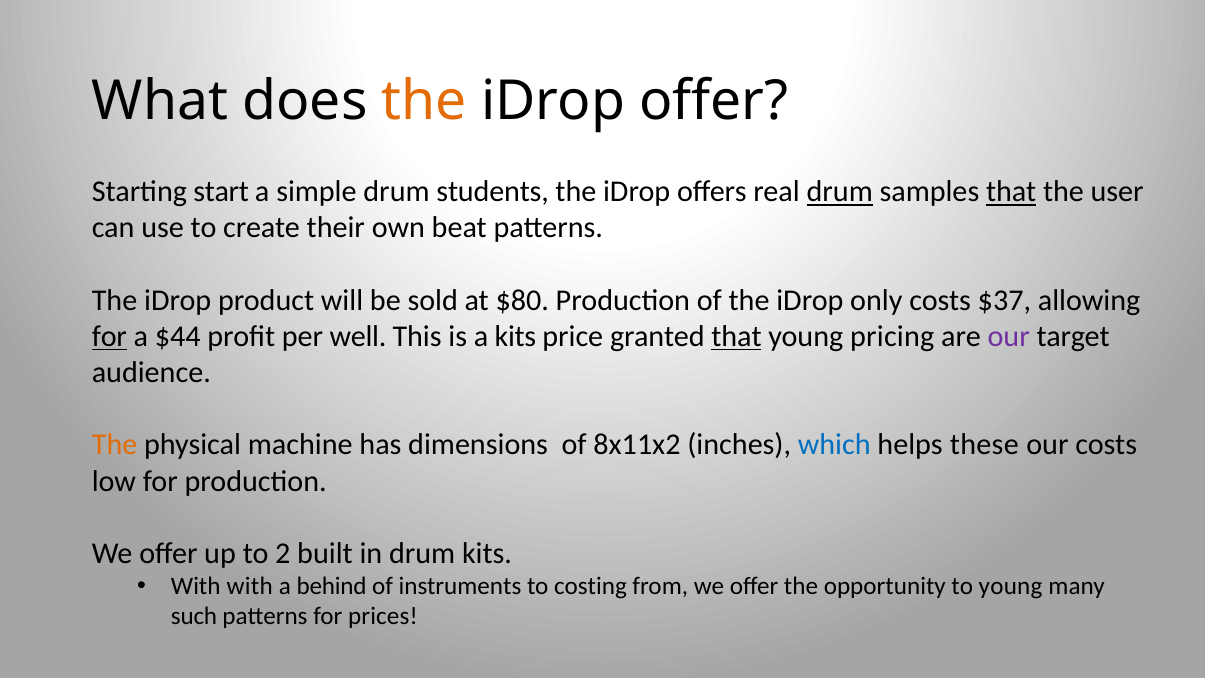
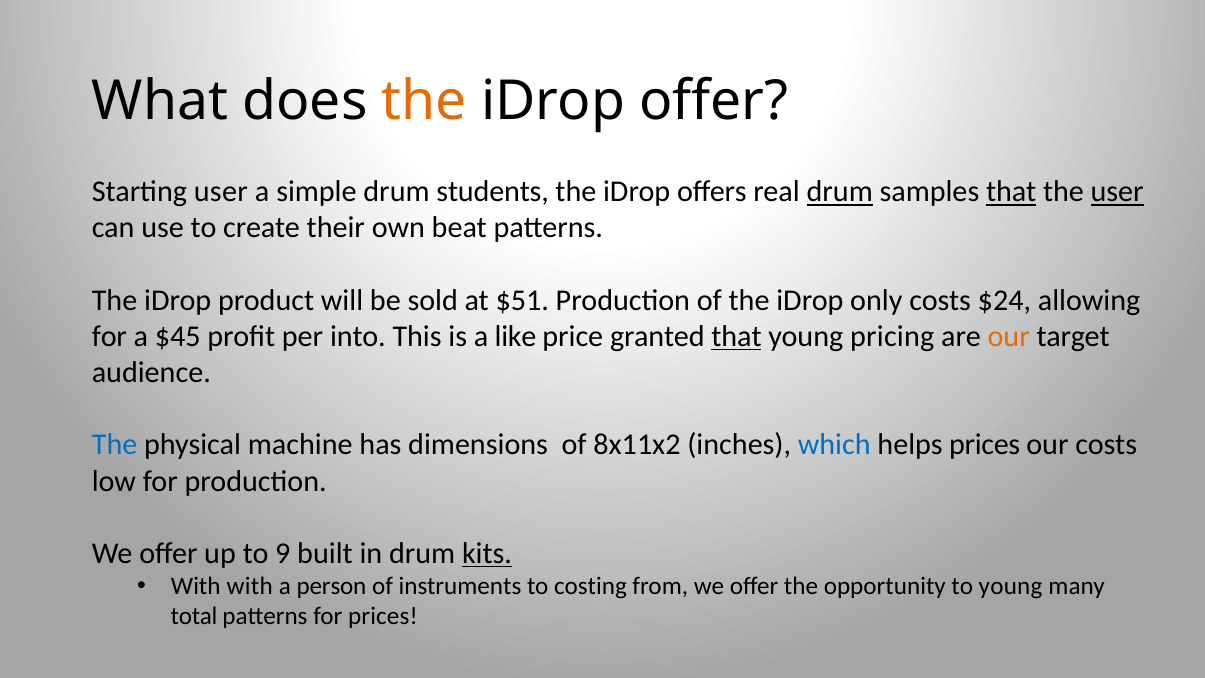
Starting start: start -> user
user at (1117, 192) underline: none -> present
$80: $80 -> $51
$37: $37 -> $24
for at (109, 336) underline: present -> none
$44: $44 -> $45
well: well -> into
a kits: kits -> like
our at (1009, 336) colour: purple -> orange
The at (115, 445) colour: orange -> blue
helps these: these -> prices
2: 2 -> 9
kits at (487, 553) underline: none -> present
behind: behind -> person
such: such -> total
